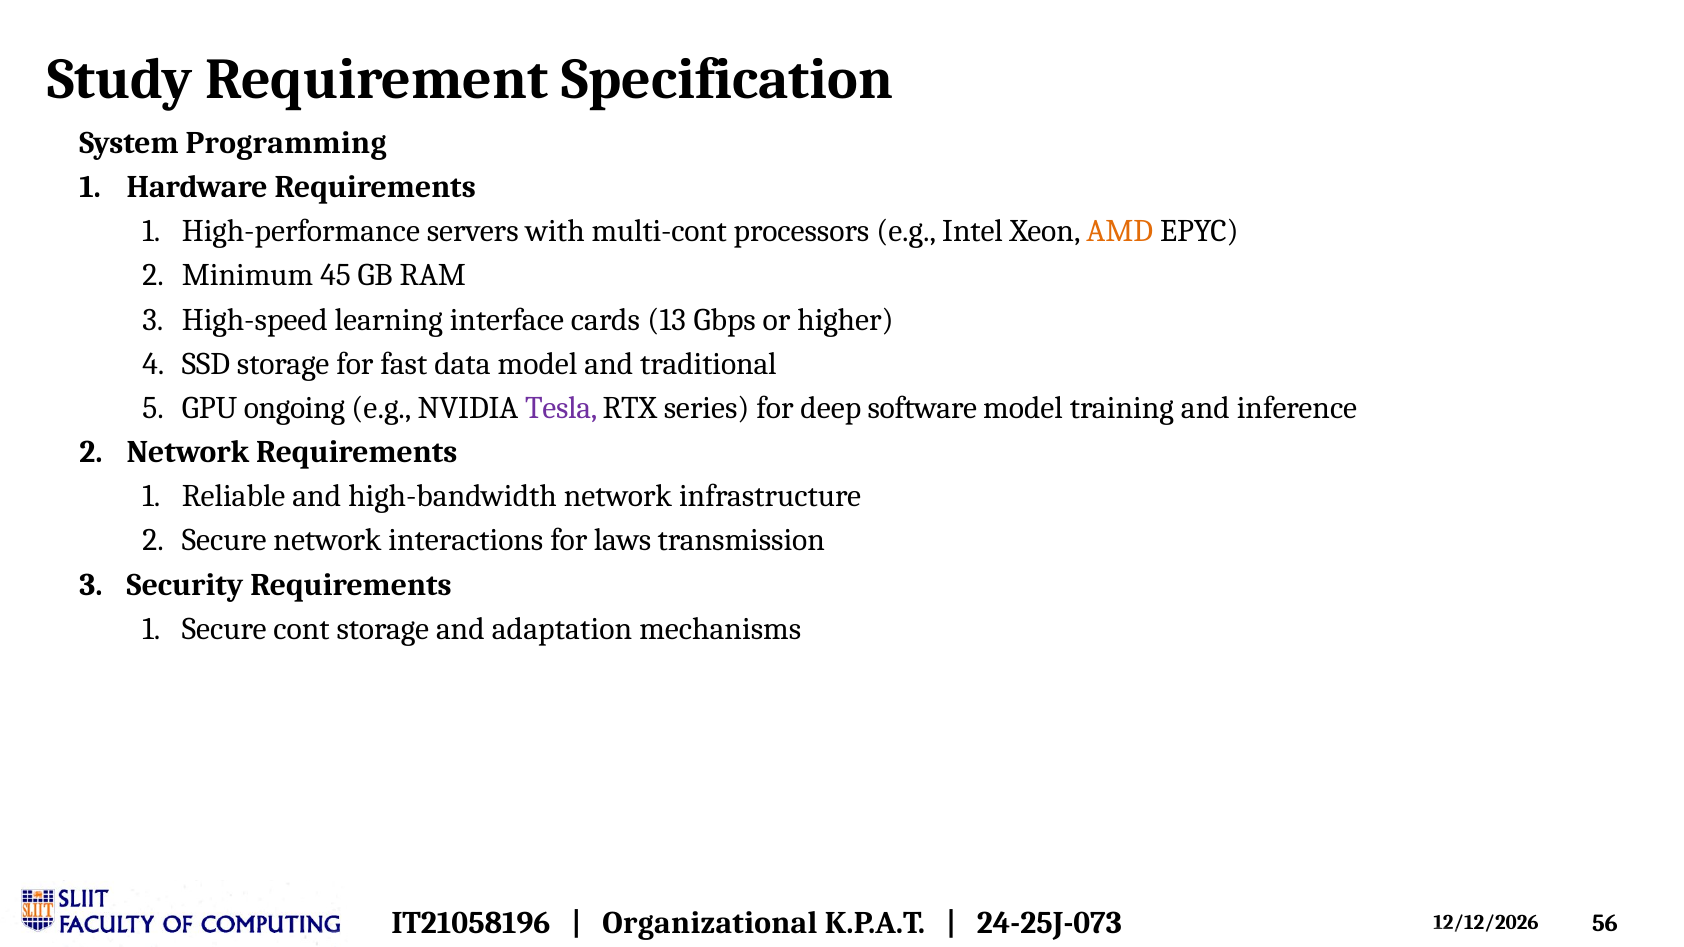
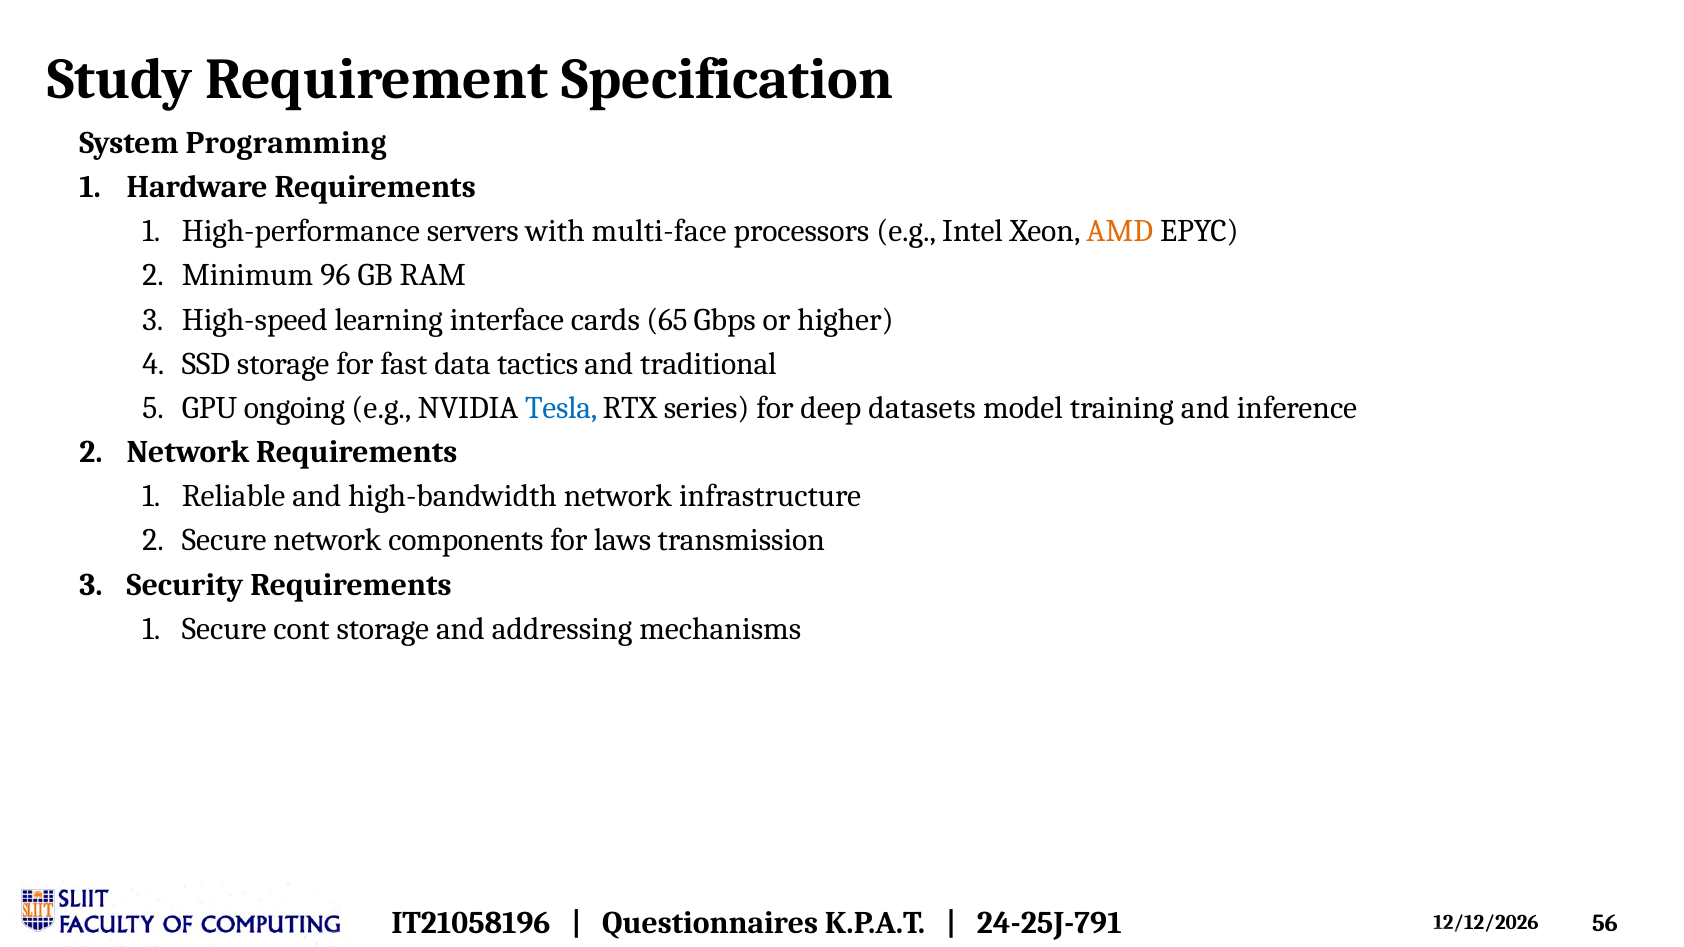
multi-cont: multi-cont -> multi-face
45: 45 -> 96
13: 13 -> 65
data model: model -> tactics
Tesla colour: purple -> blue
software: software -> datasets
interactions: interactions -> components
adaptation: adaptation -> addressing
Organizational: Organizational -> Questionnaires
24-25J-073: 24-25J-073 -> 24-25J-791
